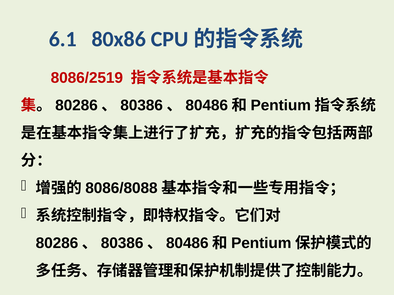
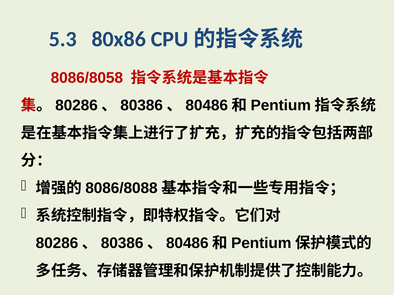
6.1: 6.1 -> 5.3
8086/2519: 8086/2519 -> 8086/8058
